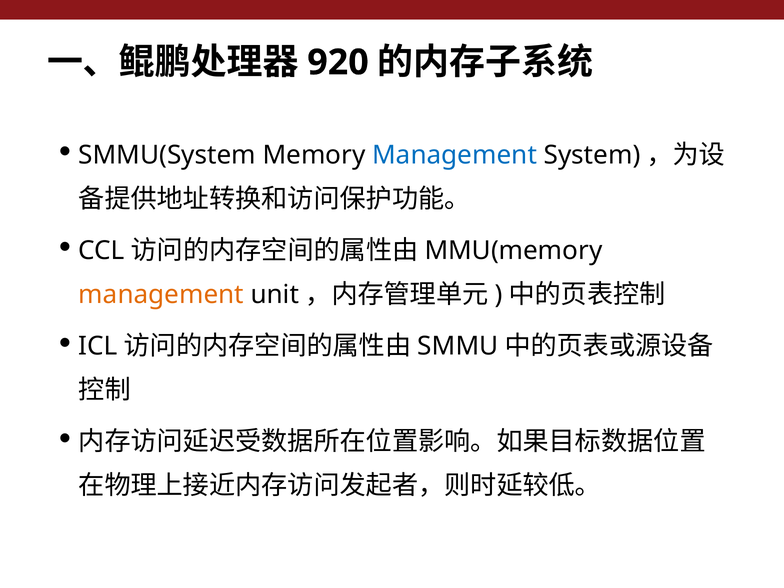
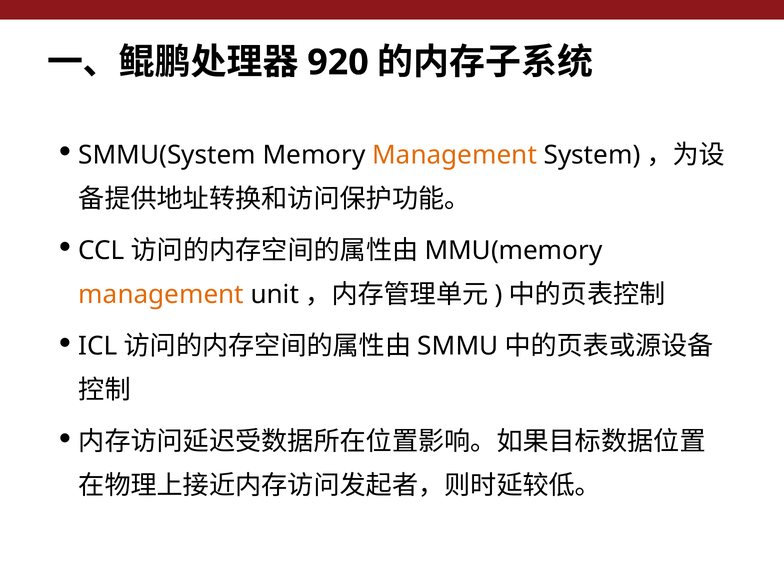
Management at (455, 155) colour: blue -> orange
